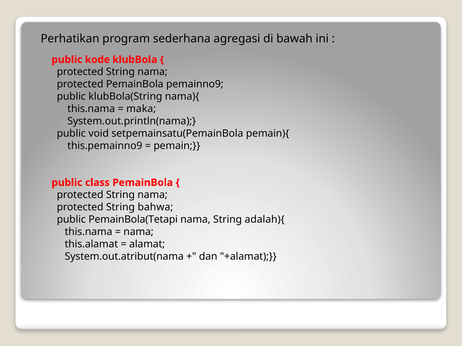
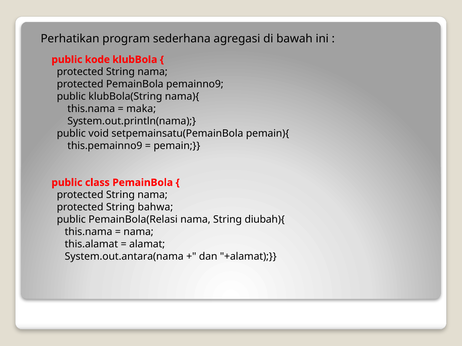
PemainBola(Tetapi: PemainBola(Tetapi -> PemainBola(Relasi
adalah){: adalah){ -> diubah){
System.out.atribut(nama: System.out.atribut(nama -> System.out.antara(nama
